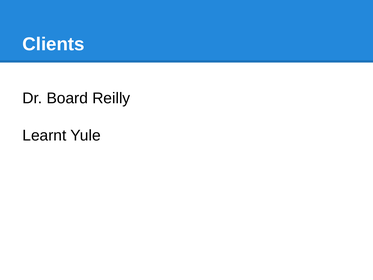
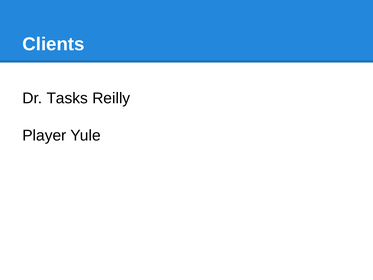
Board: Board -> Tasks
Learnt: Learnt -> Player
